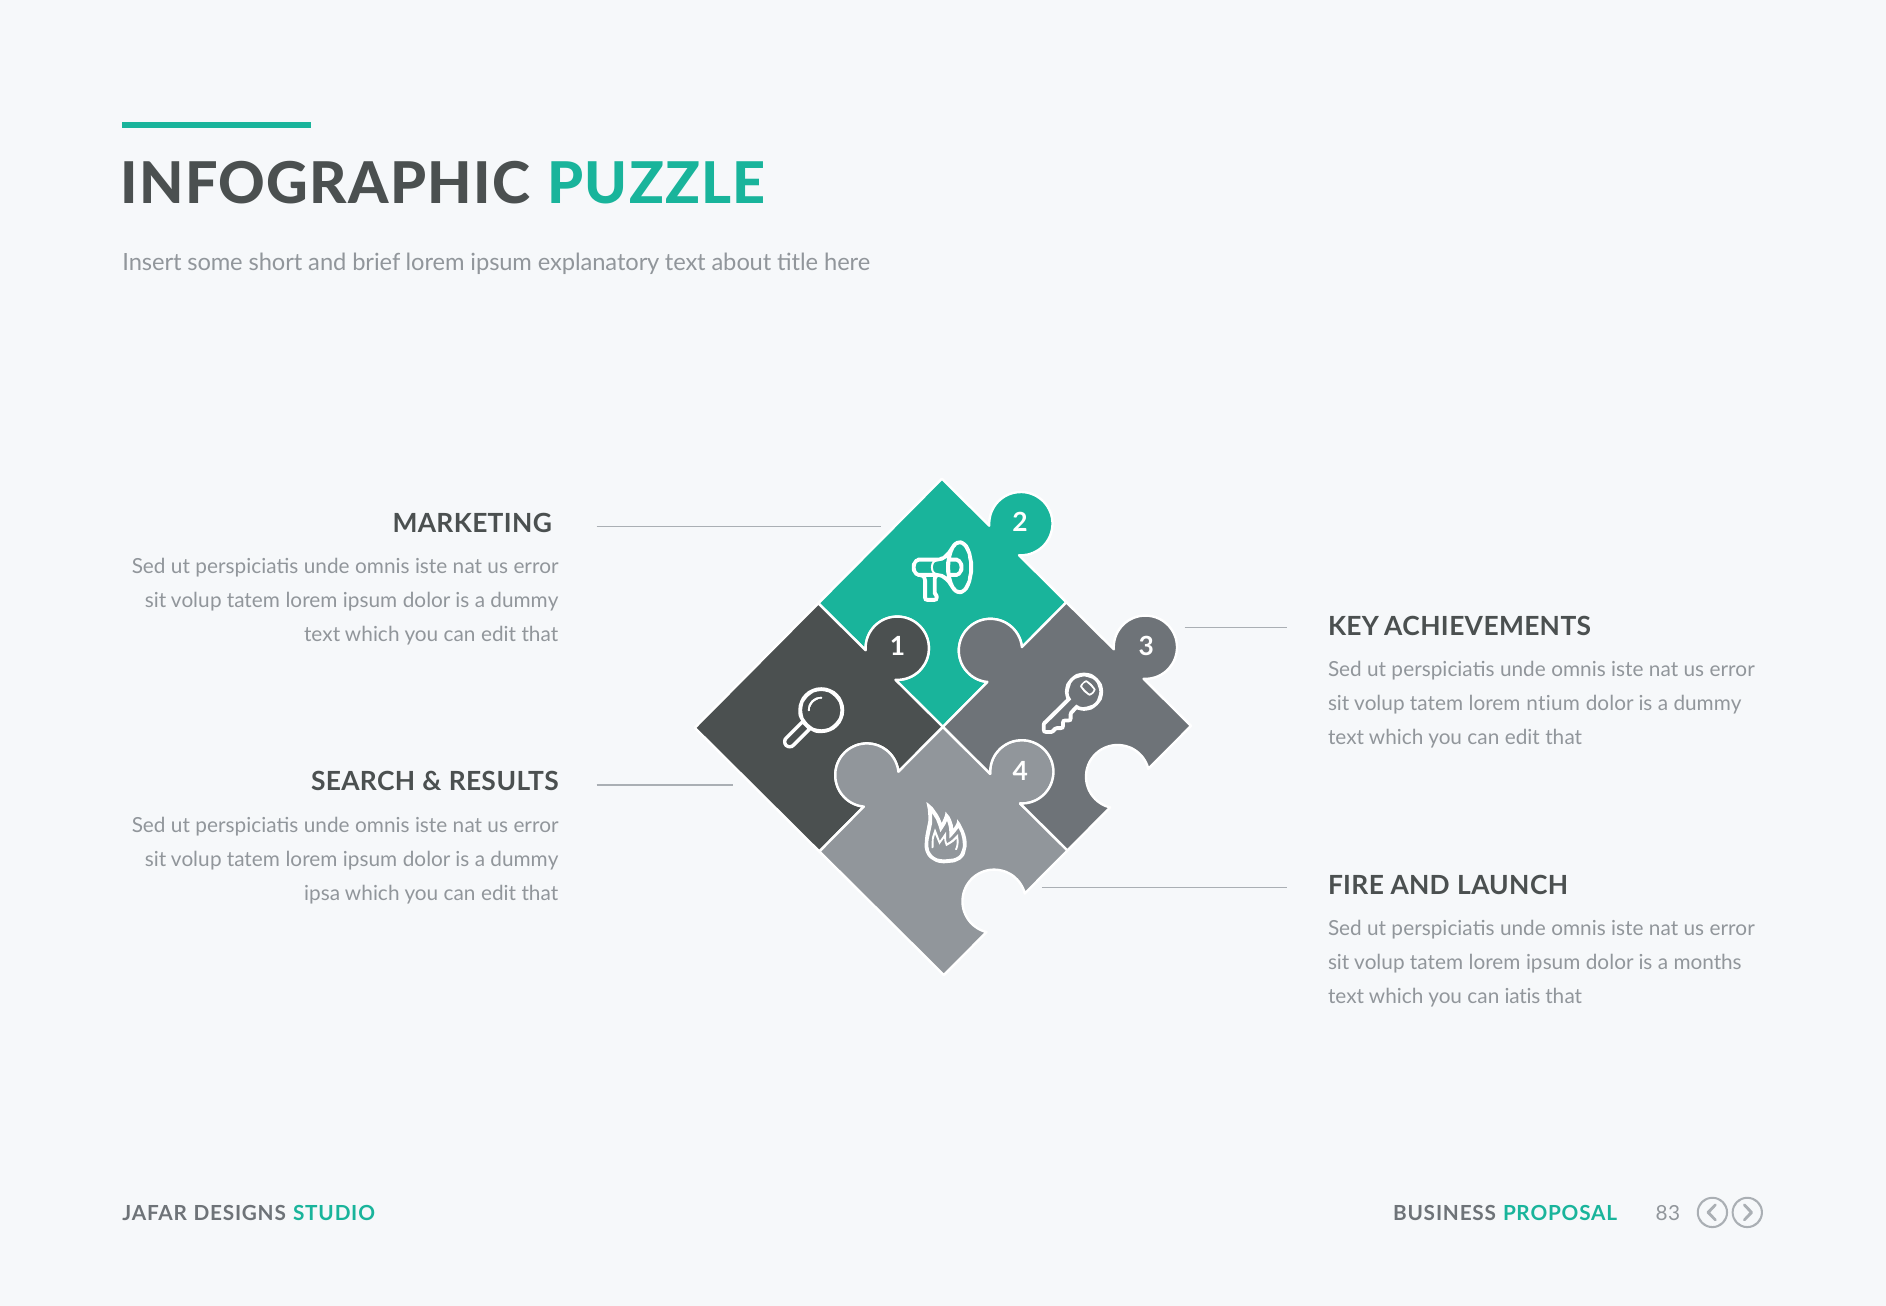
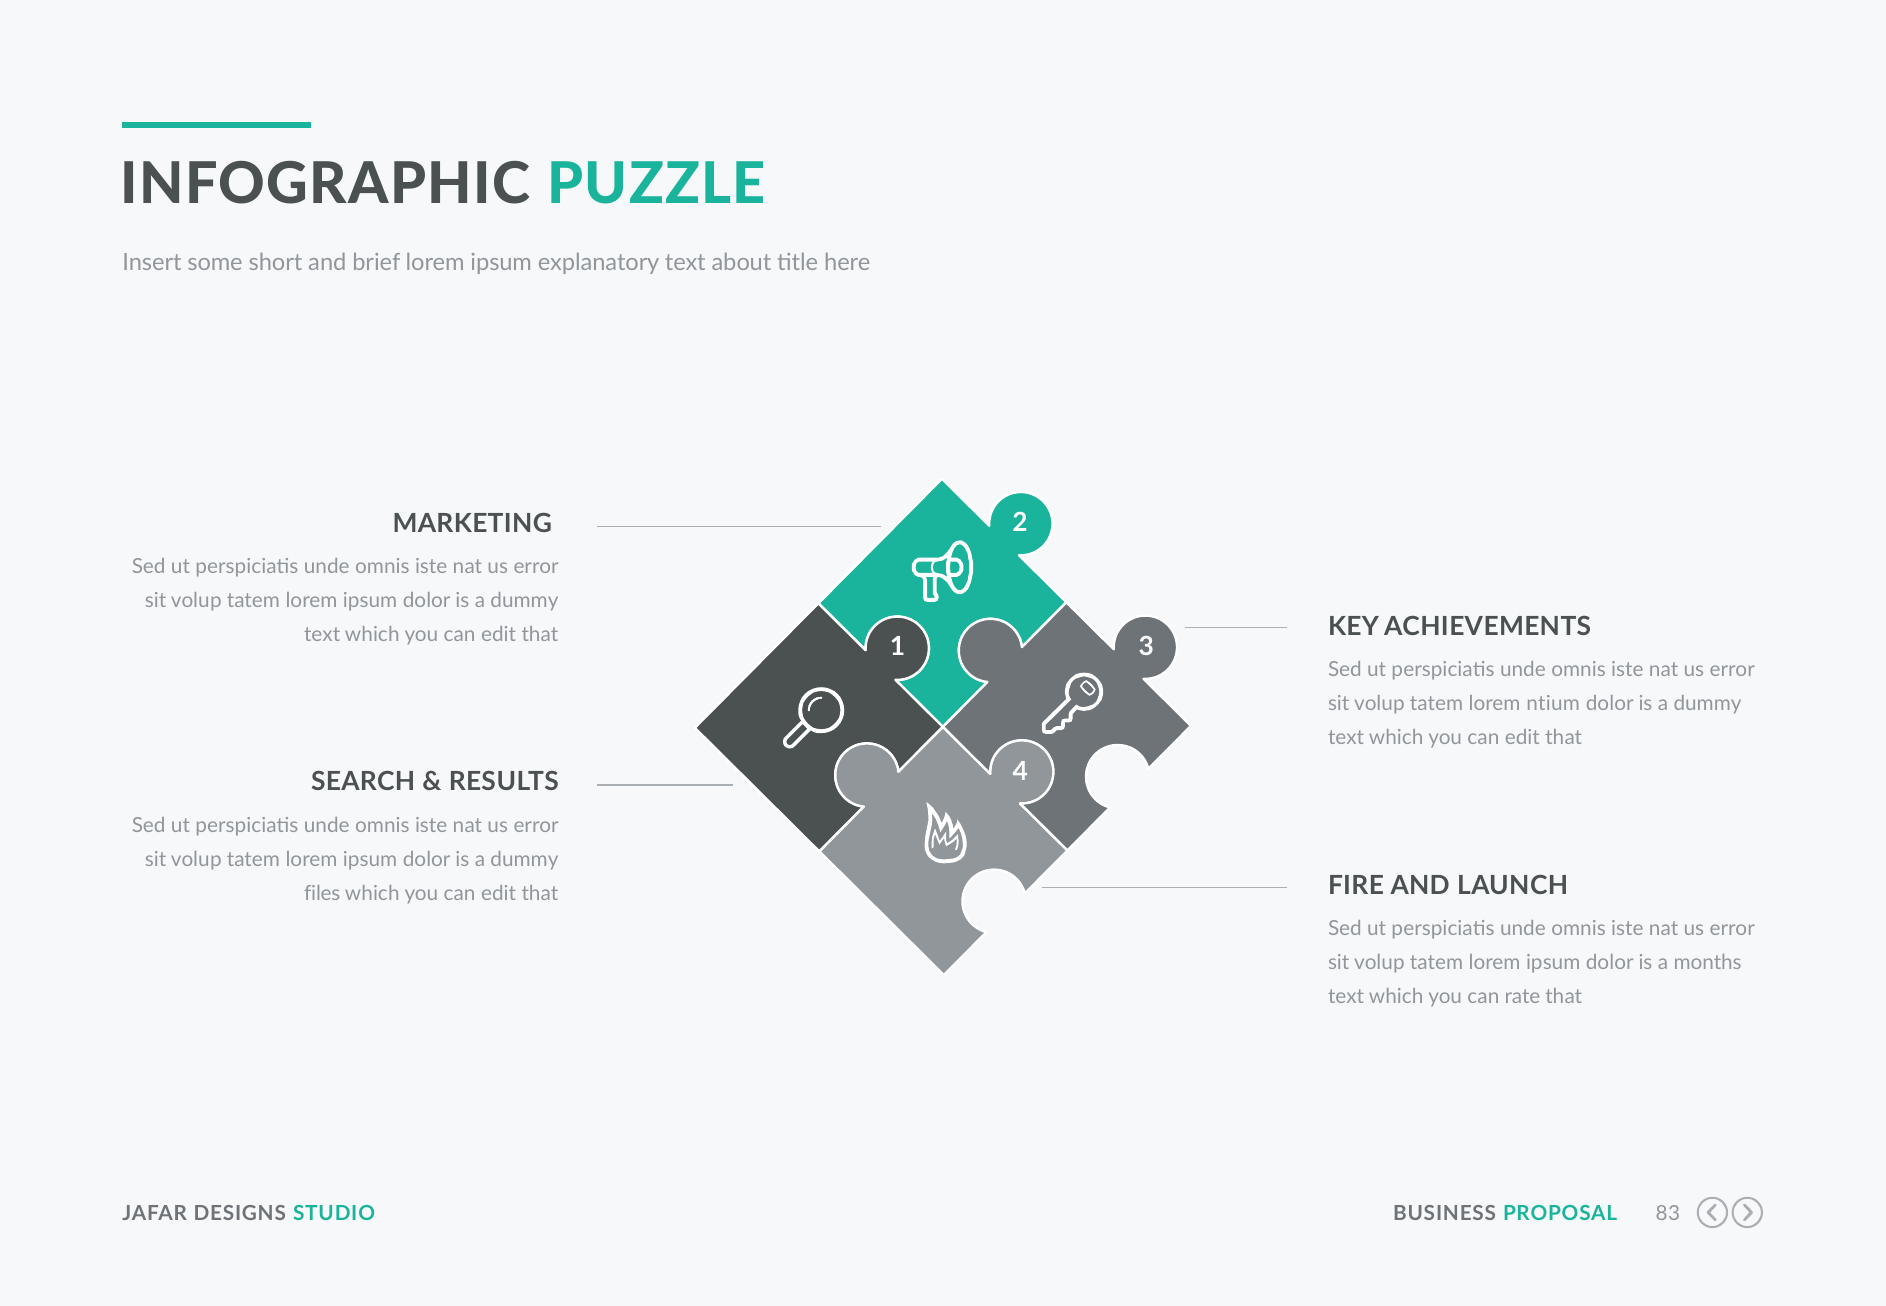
ipsa: ipsa -> files
iatis: iatis -> rate
